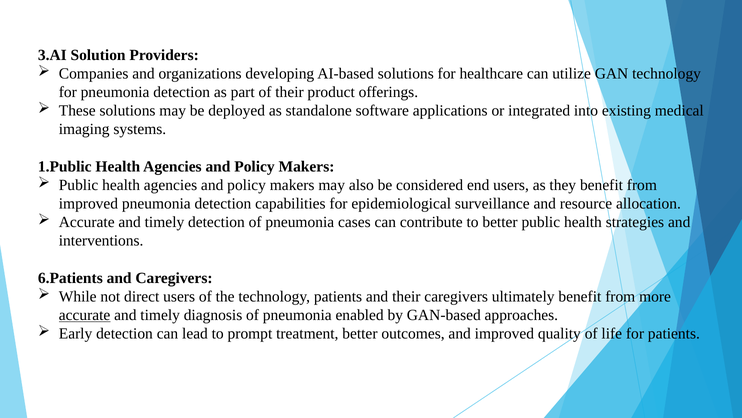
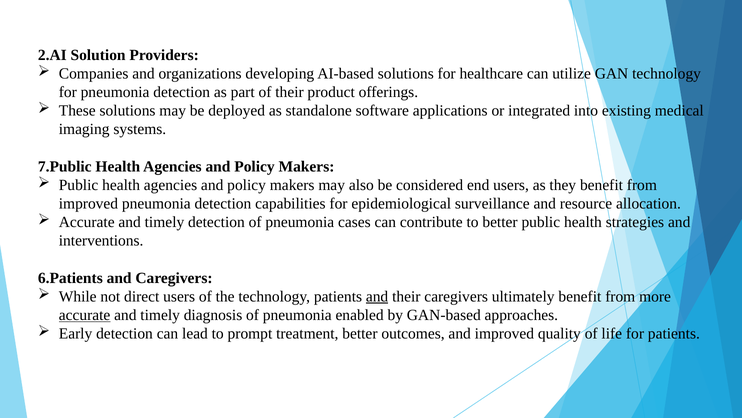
3.AI: 3.AI -> 2.AI
1.Public: 1.Public -> 7.Public
and at (377, 296) underline: none -> present
